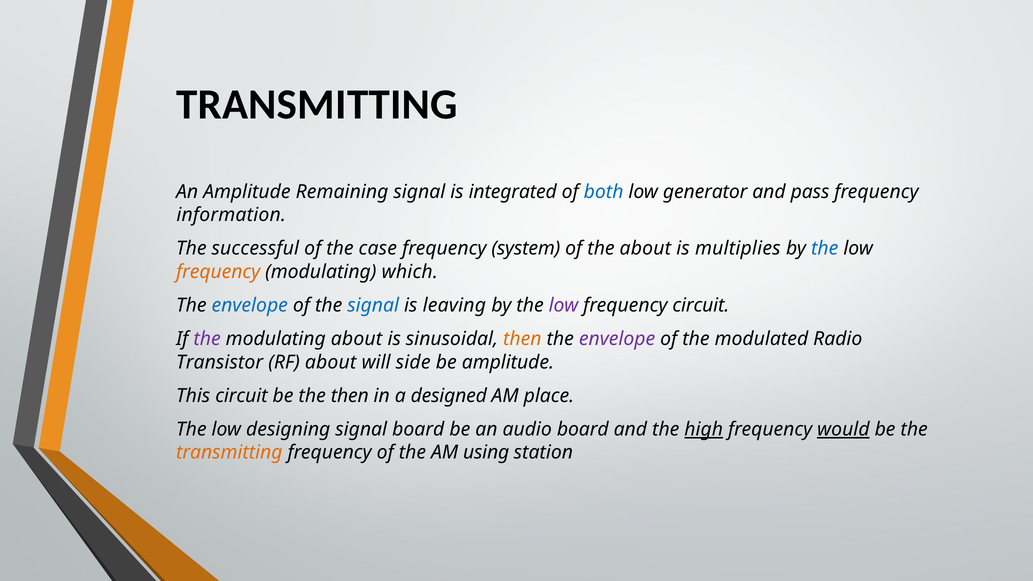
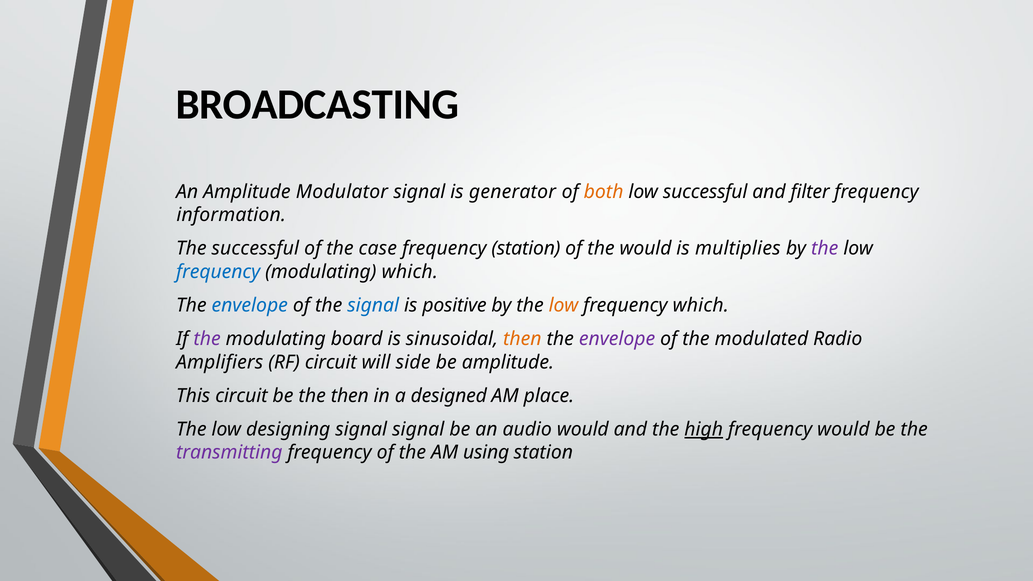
TRANSMITTING at (317, 105): TRANSMITTING -> BROADCASTING
Remaining: Remaining -> Modulator
integrated: integrated -> generator
both colour: blue -> orange
low generator: generator -> successful
pass: pass -> filter
frequency system: system -> station
the about: about -> would
the at (825, 249) colour: blue -> purple
frequency at (218, 272) colour: orange -> blue
leaving: leaving -> positive
low at (564, 305) colour: purple -> orange
frequency circuit: circuit -> which
modulating about: about -> board
Transistor: Transistor -> Amplifiers
RF about: about -> circuit
signal board: board -> signal
audio board: board -> would
would at (843, 429) underline: present -> none
transmitting at (229, 453) colour: orange -> purple
